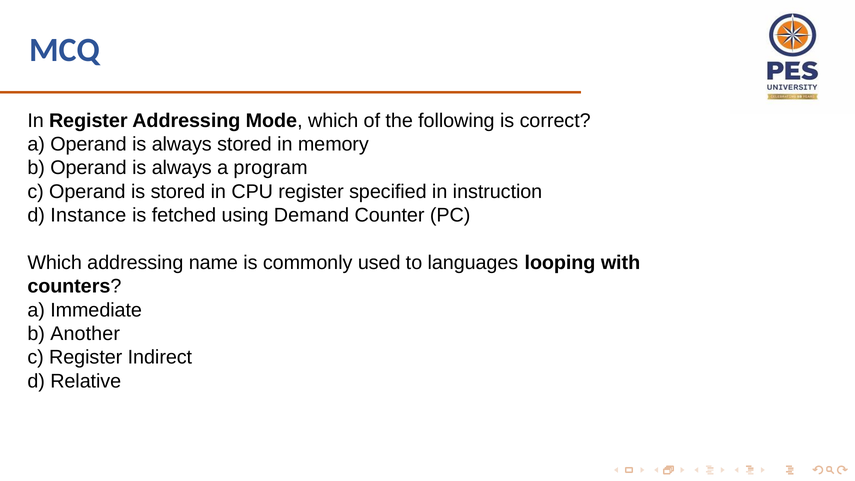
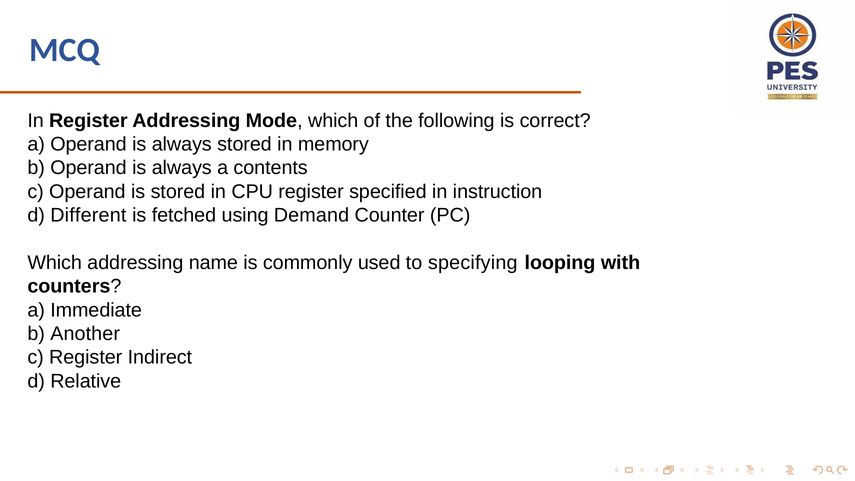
program: program -> contents
Instance: Instance -> Different
languages: languages -> specifying
